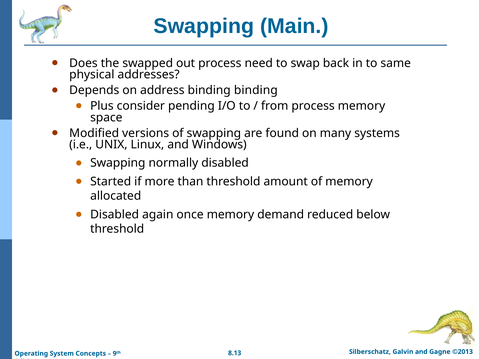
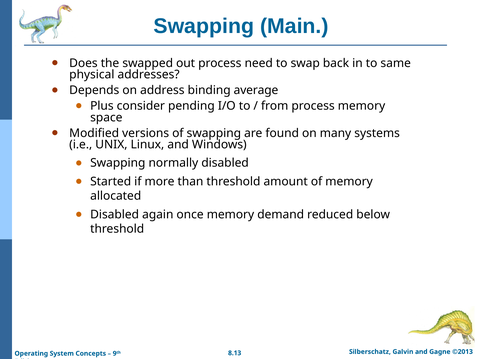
binding binding: binding -> average
